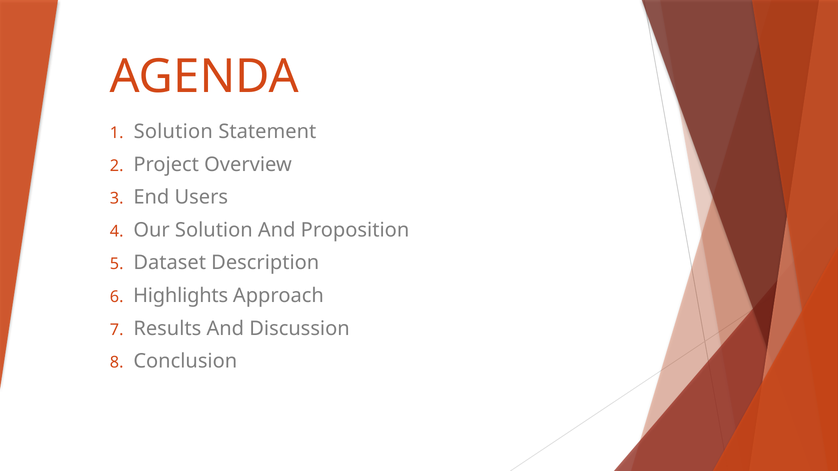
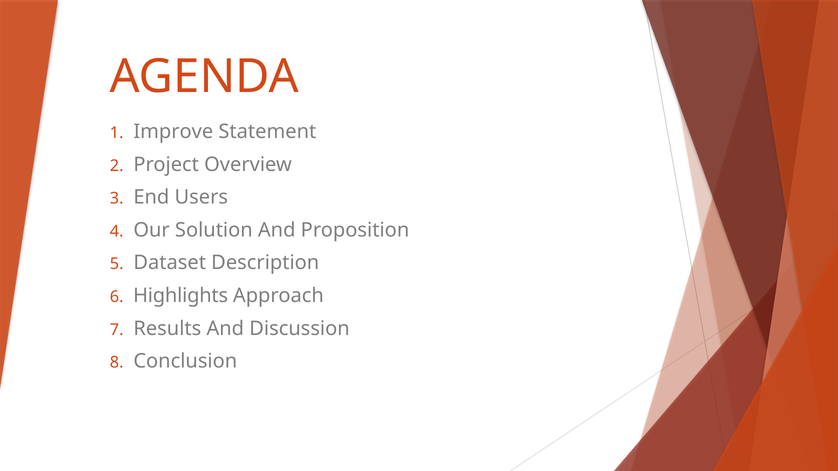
Solution at (173, 132): Solution -> Improve
